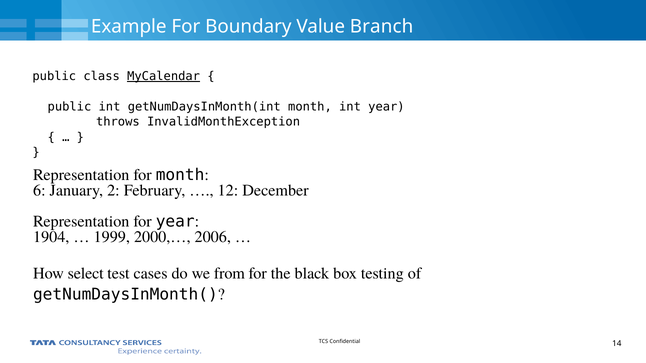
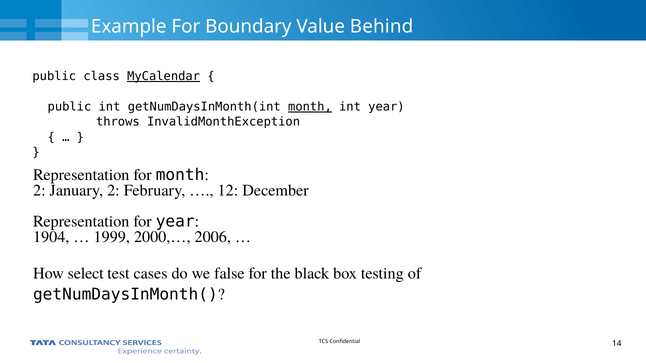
Branch: Branch -> Behind
month at (310, 107) underline: none -> present
6 at (39, 190): 6 -> 2
from: from -> false
